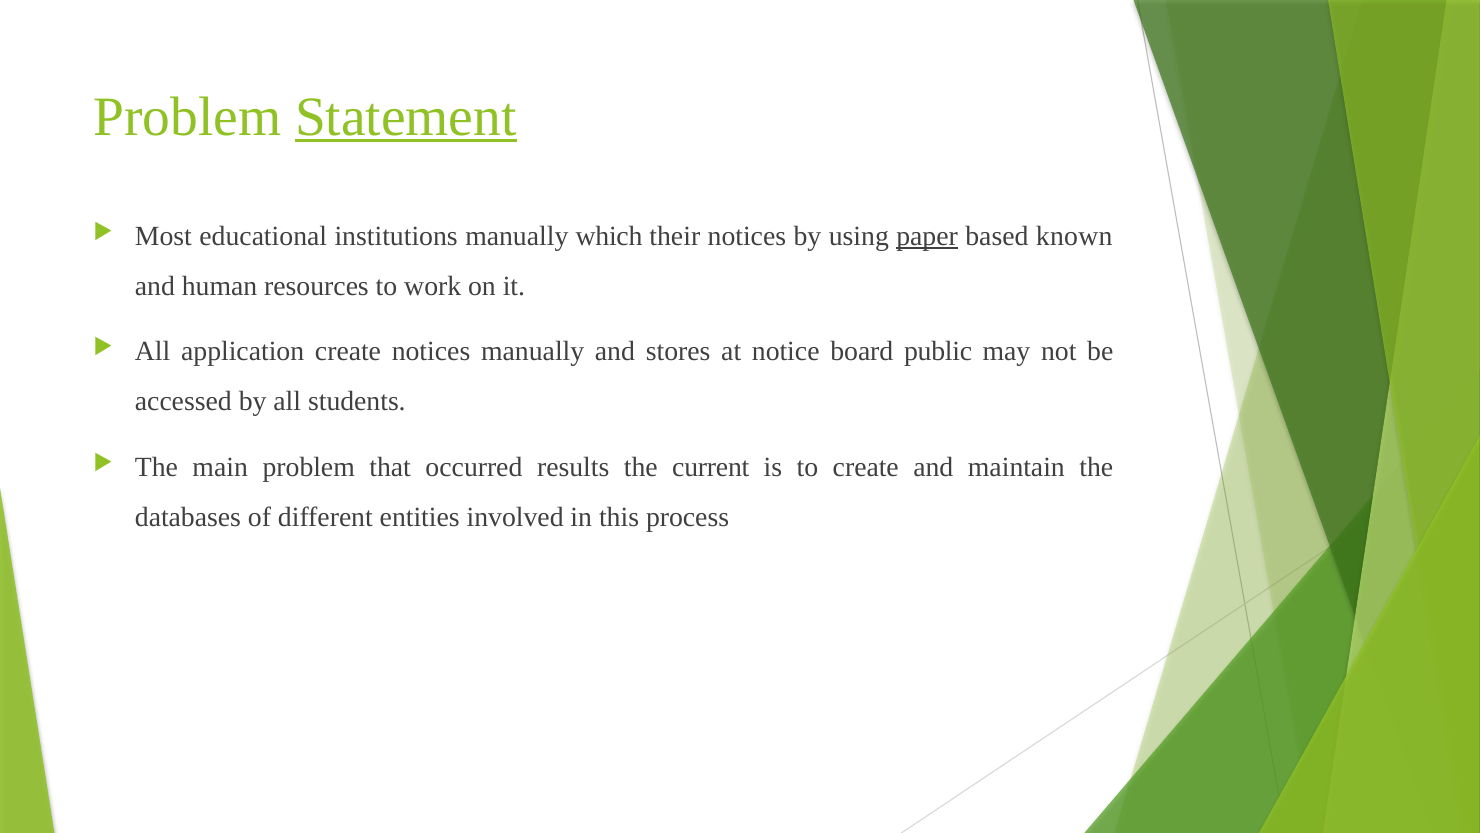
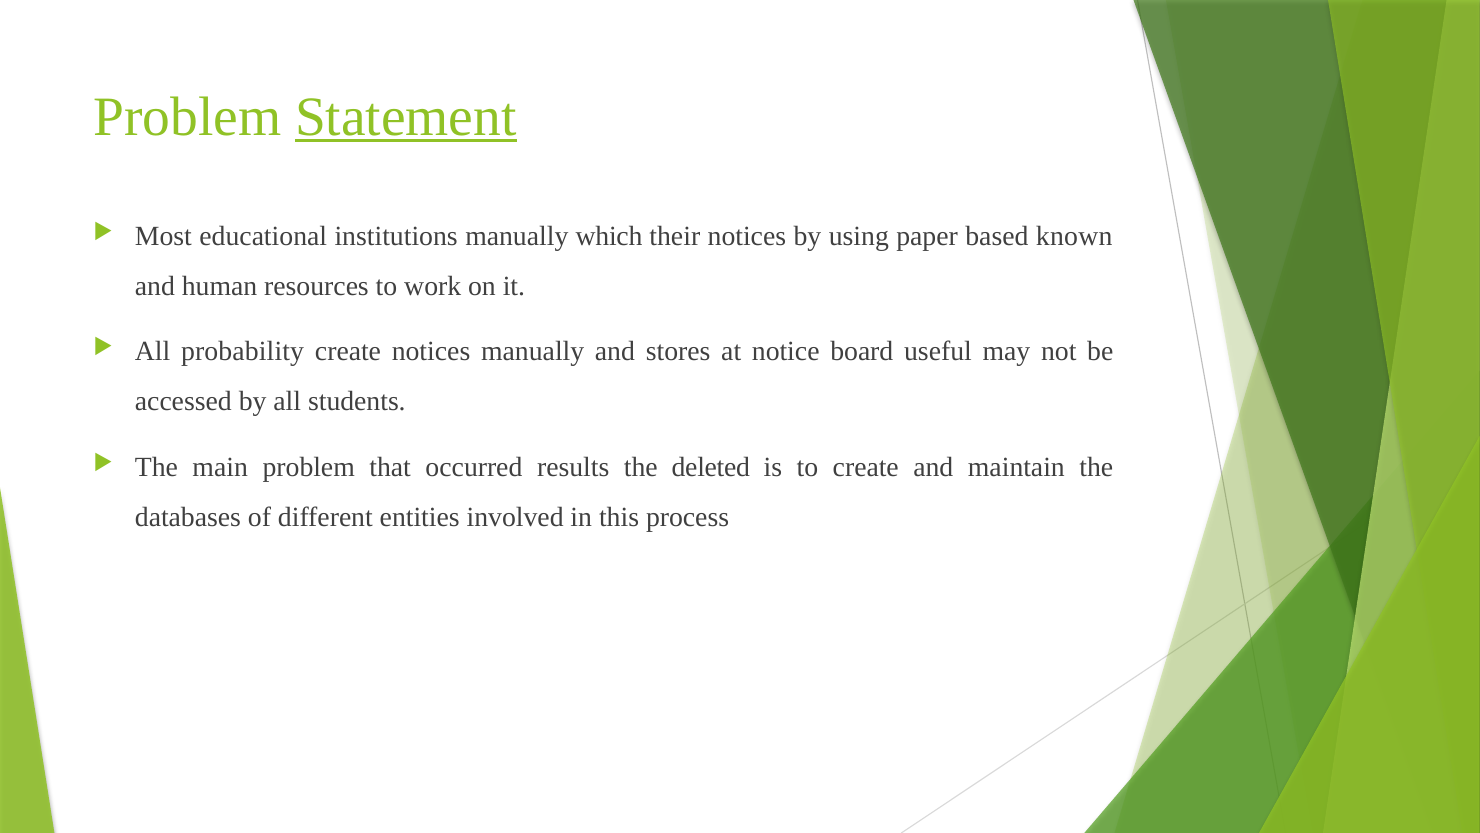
paper underline: present -> none
application: application -> probability
public: public -> useful
current: current -> deleted
